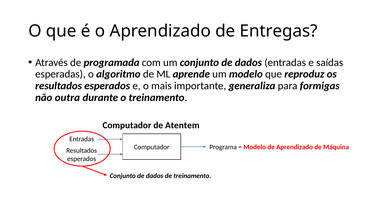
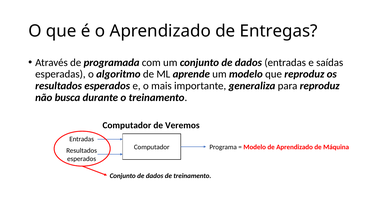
para formigas: formigas -> reproduz
outra: outra -> busca
Atentem: Atentem -> Veremos
